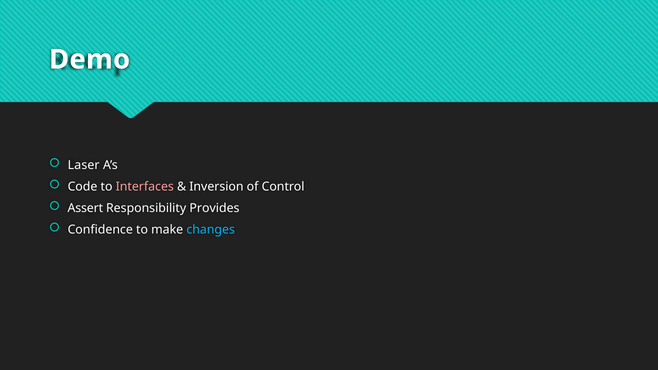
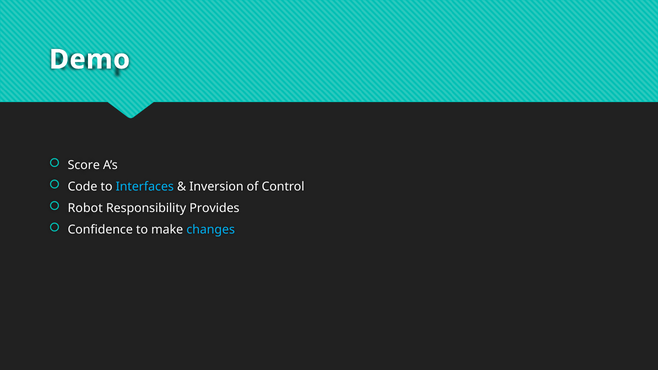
Laser: Laser -> Score
Interfaces colour: pink -> light blue
Assert: Assert -> Robot
